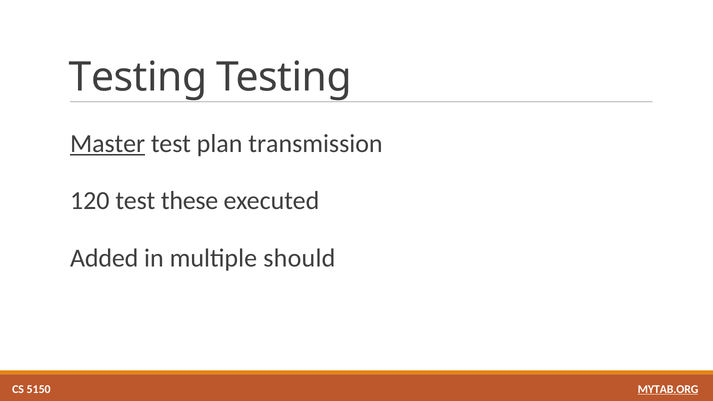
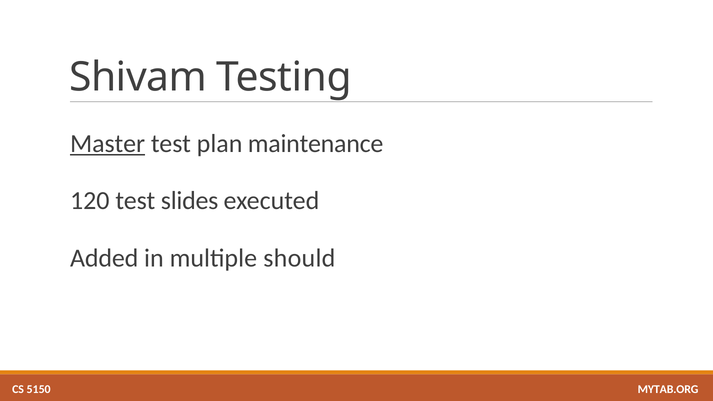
Testing at (138, 77): Testing -> Shivam
transmission: transmission -> maintenance
these: these -> slides
MYTAB.ORG underline: present -> none
